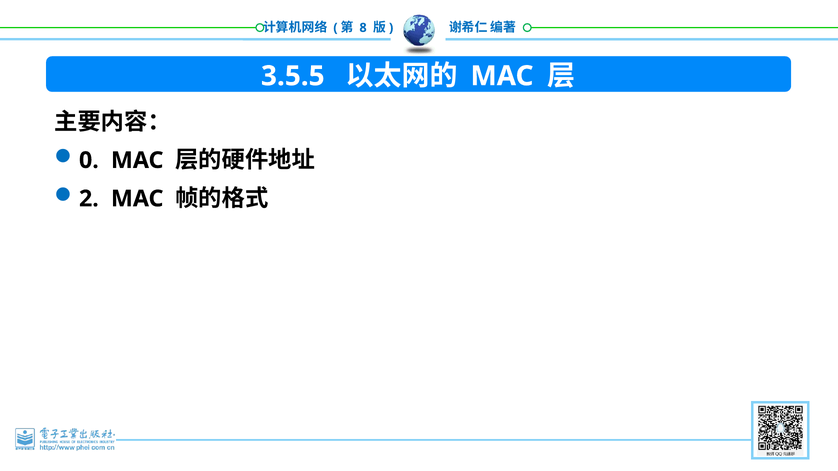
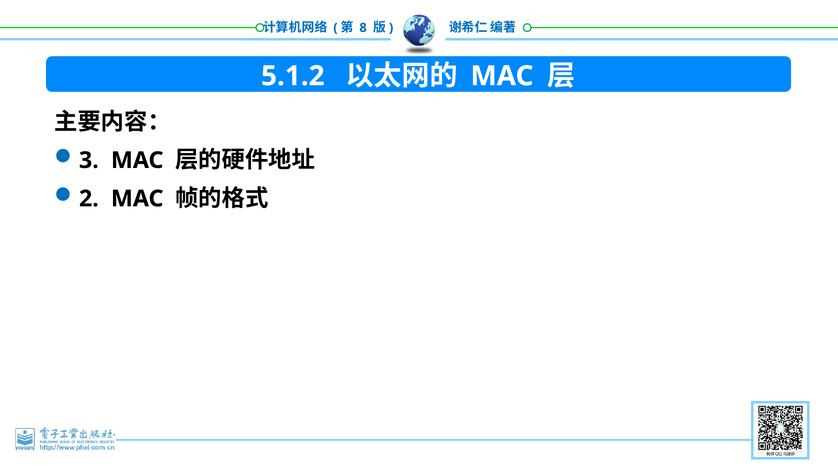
3.5.5: 3.5.5 -> 5.1.2
0: 0 -> 3
